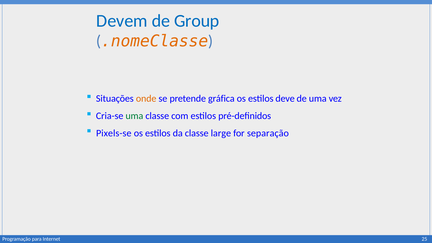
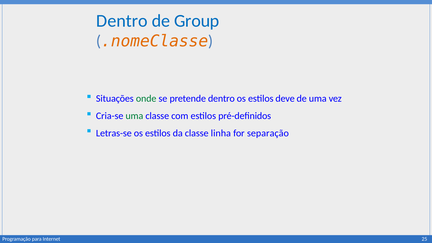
Devem at (122, 21): Devem -> Dentro
onde colour: orange -> green
pretende gráfica: gráfica -> dentro
Pixels-se: Pixels-se -> Letras-se
large: large -> linha
